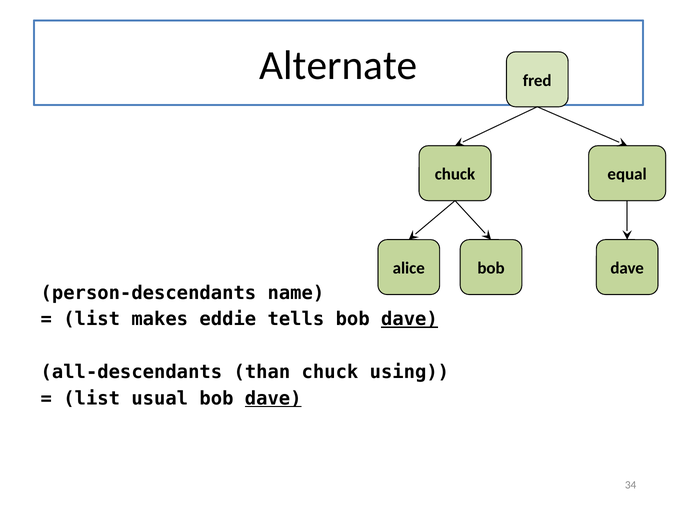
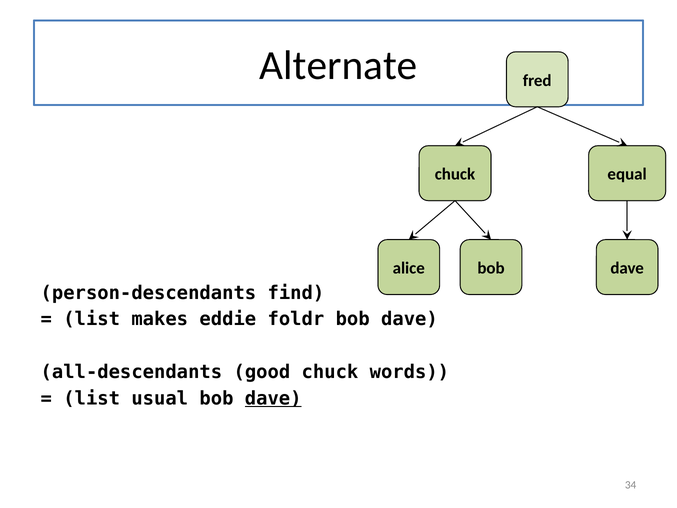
name: name -> find
tells: tells -> foldr
dave at (409, 319) underline: present -> none
than: than -> good
using: using -> words
